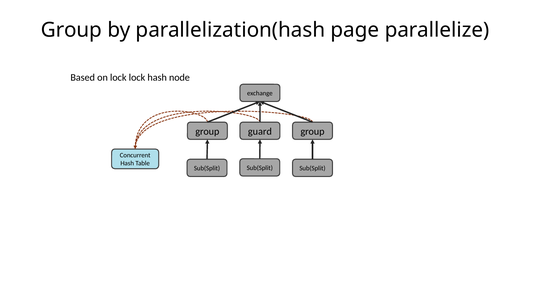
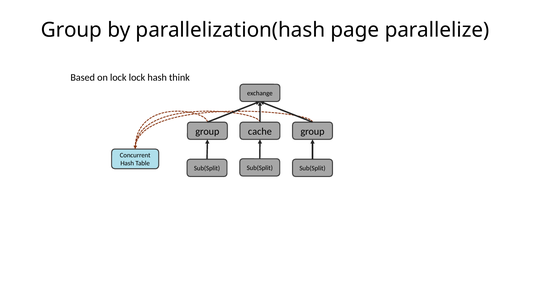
node: node -> think
guard: guard -> cache
